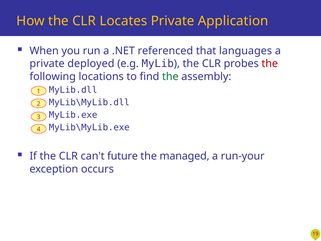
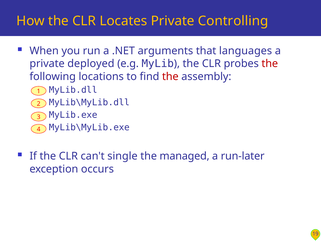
Application: Application -> Controlling
referenced: referenced -> arguments
the at (170, 76) colour: green -> red
future: future -> single
run-your: run-your -> run-later
